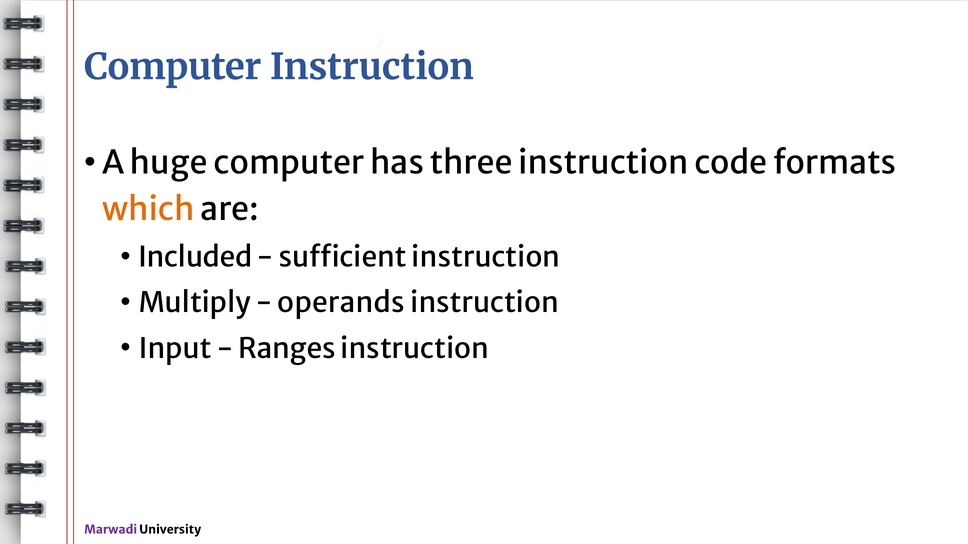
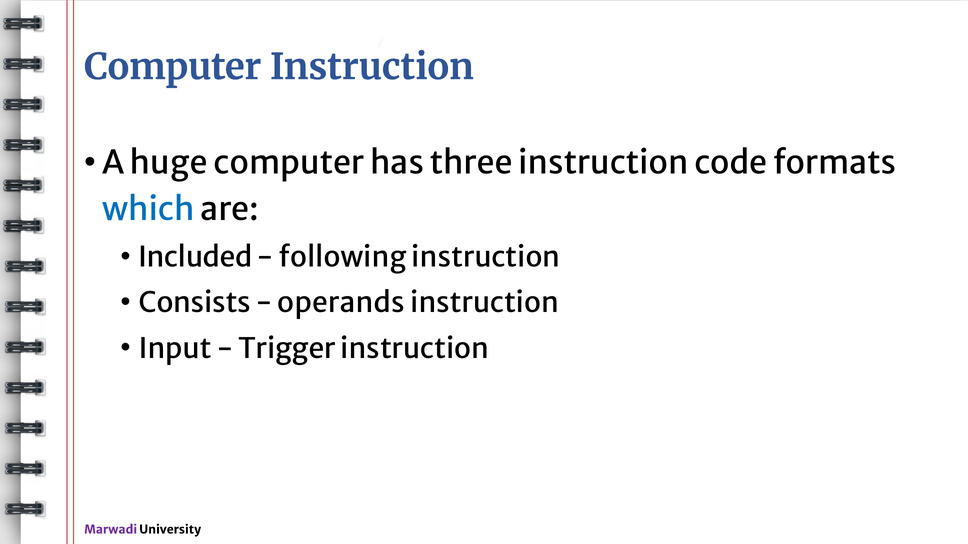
which colour: orange -> blue
sufficient: sufficient -> following
Multiply: Multiply -> Consists
Ranges: Ranges -> Trigger
